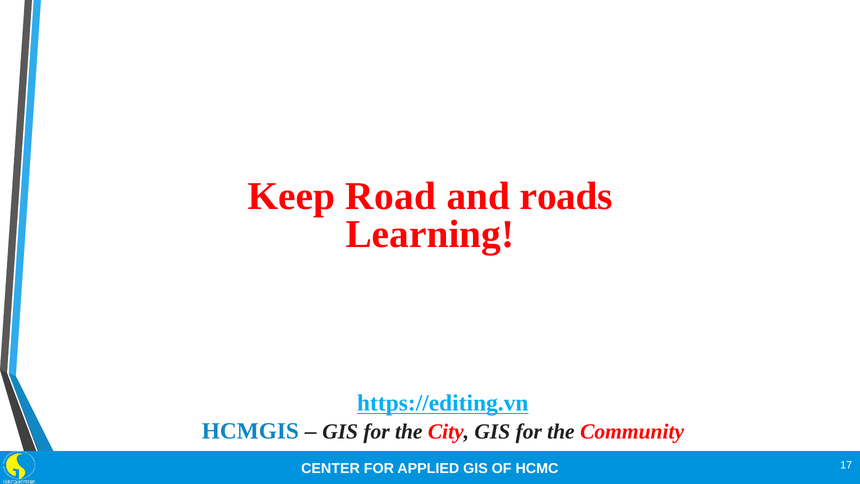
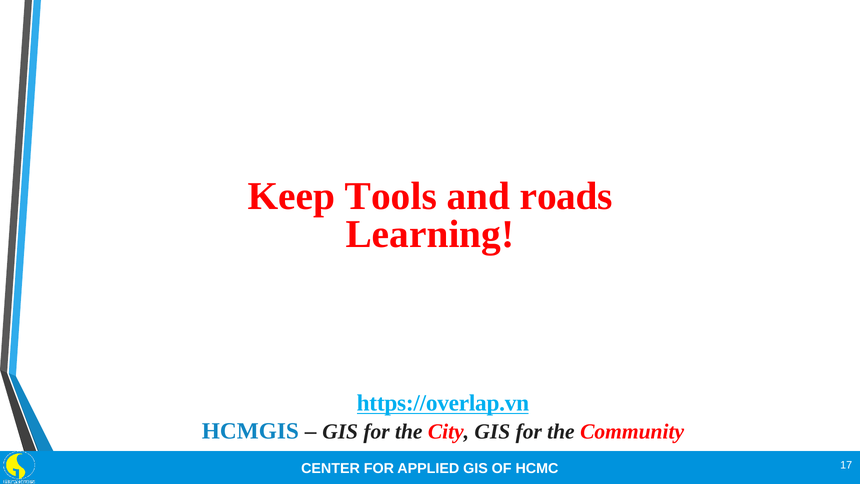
Road: Road -> Tools
https://editing.vn: https://editing.vn -> https://overlap.vn
